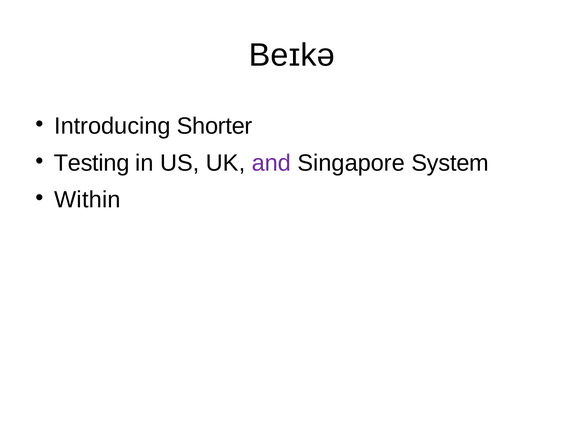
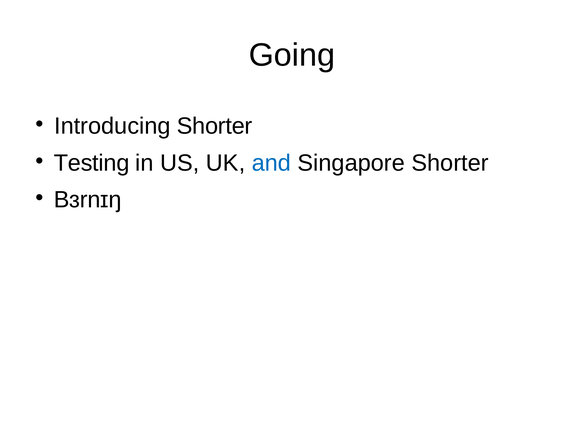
Beɪkə: Beɪkə -> Going
and colour: purple -> blue
Singapore System: System -> Shorter
Within: Within -> Bɜrnɪŋ
